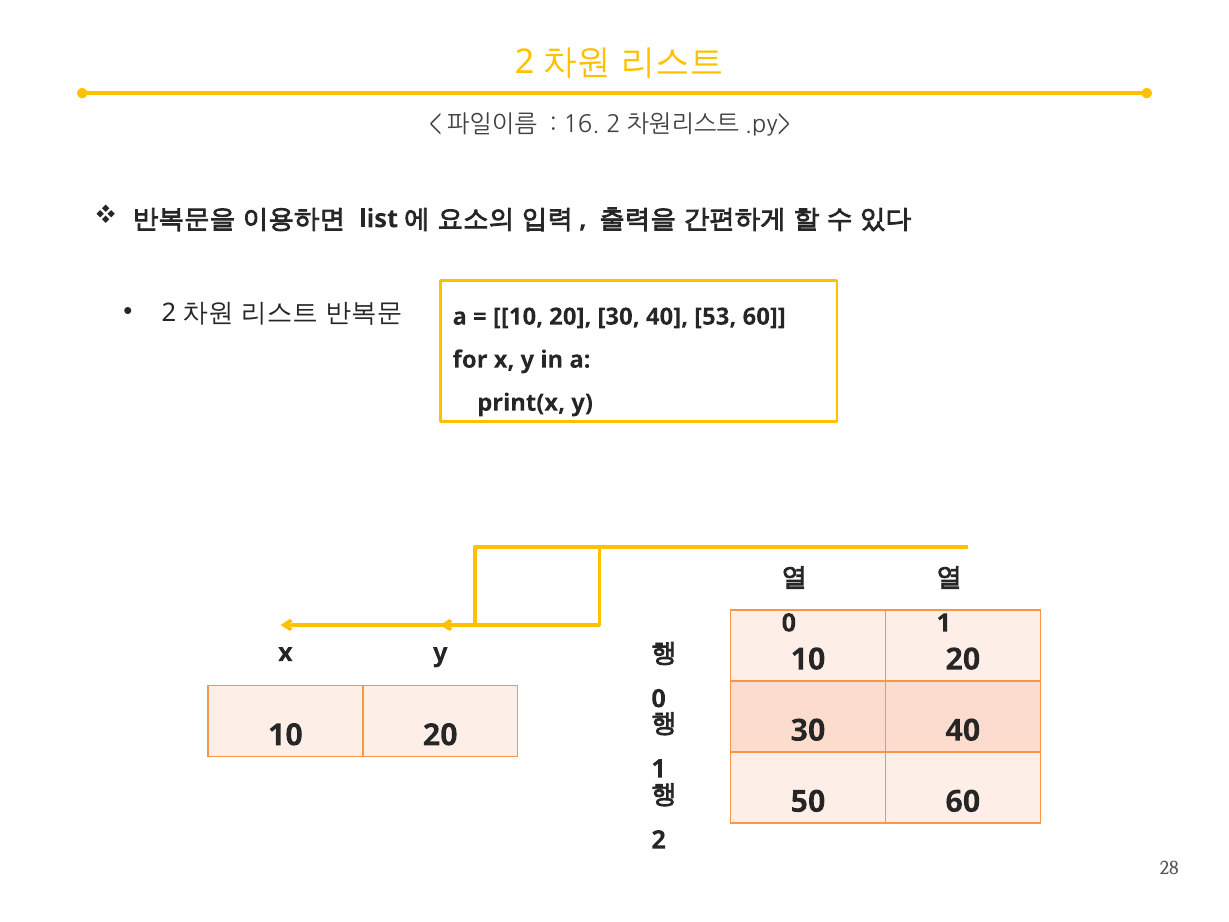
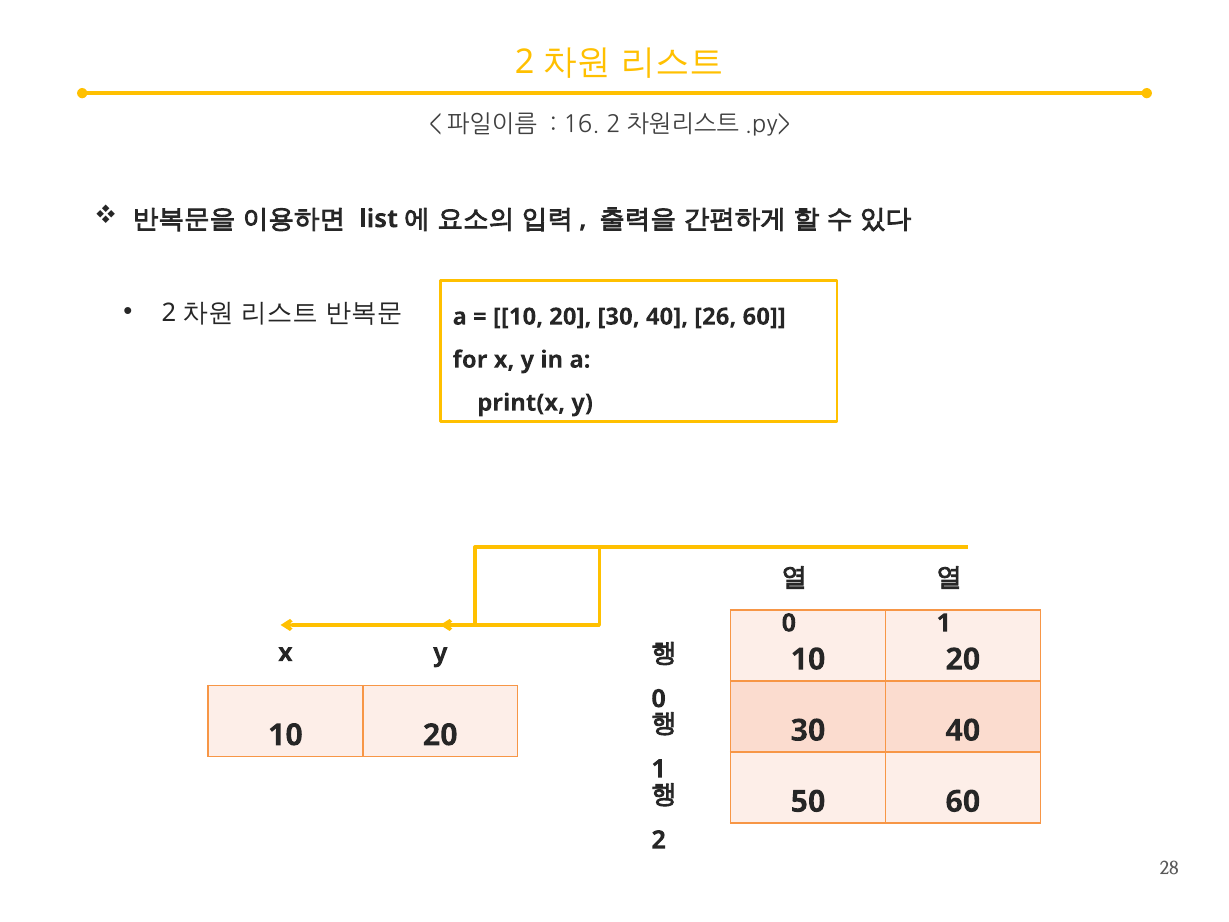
53: 53 -> 26
